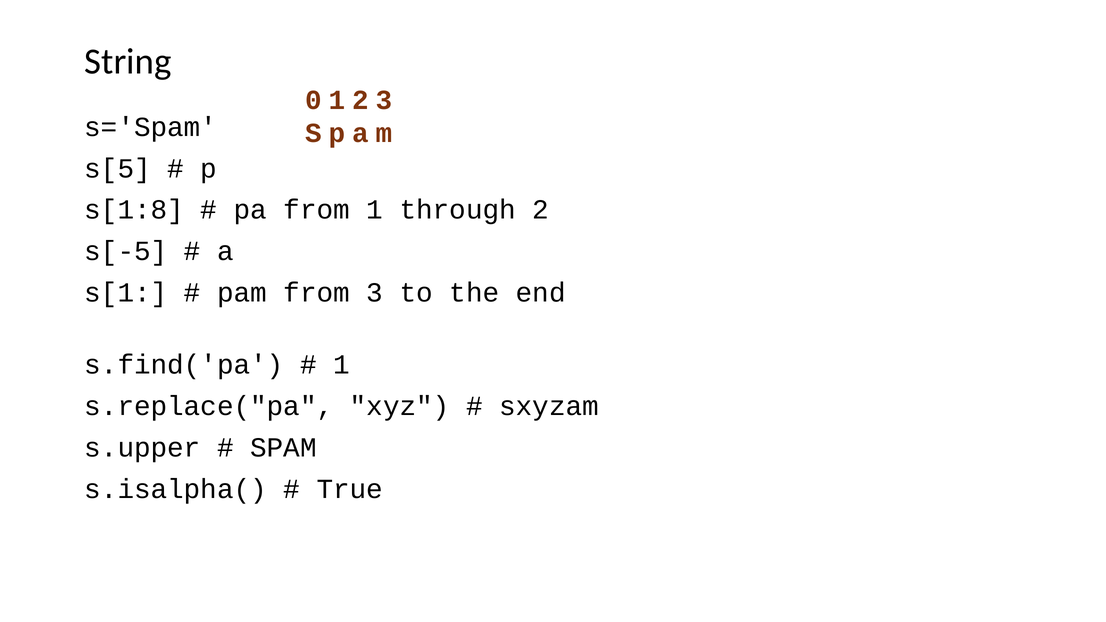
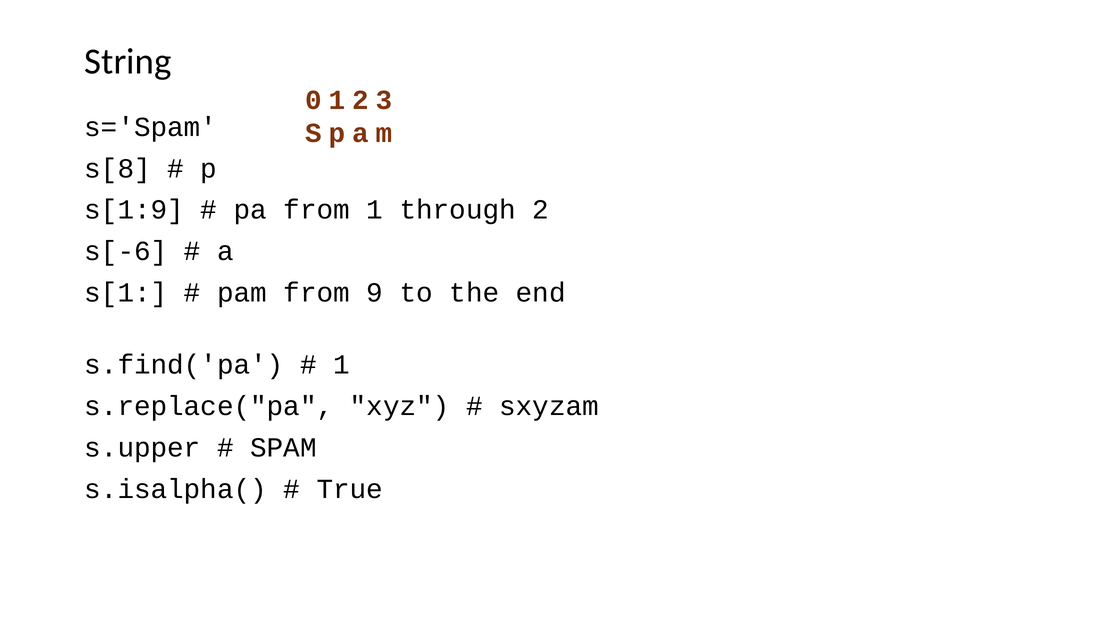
s[5: s[5 -> s[8
s[1:8: s[1:8 -> s[1:9
s[-5: s[-5 -> s[-6
3: 3 -> 9
